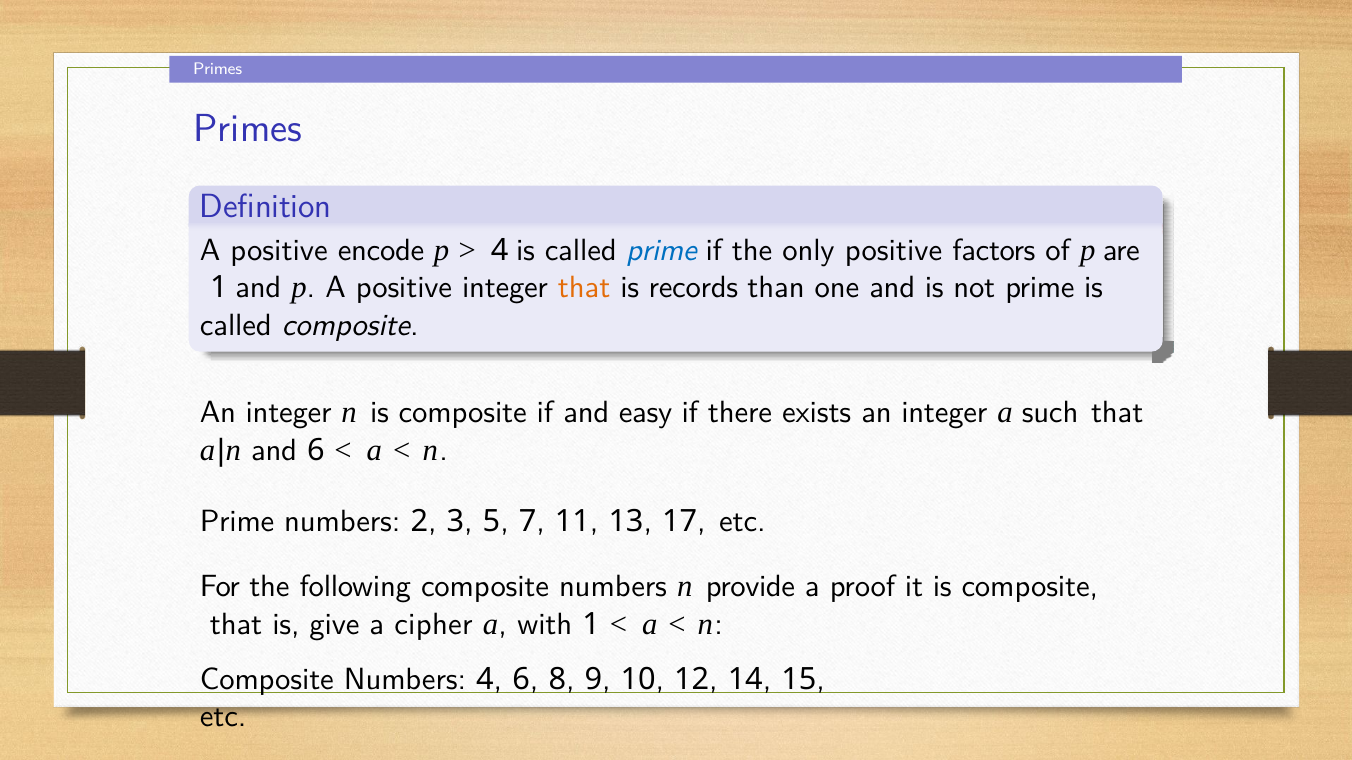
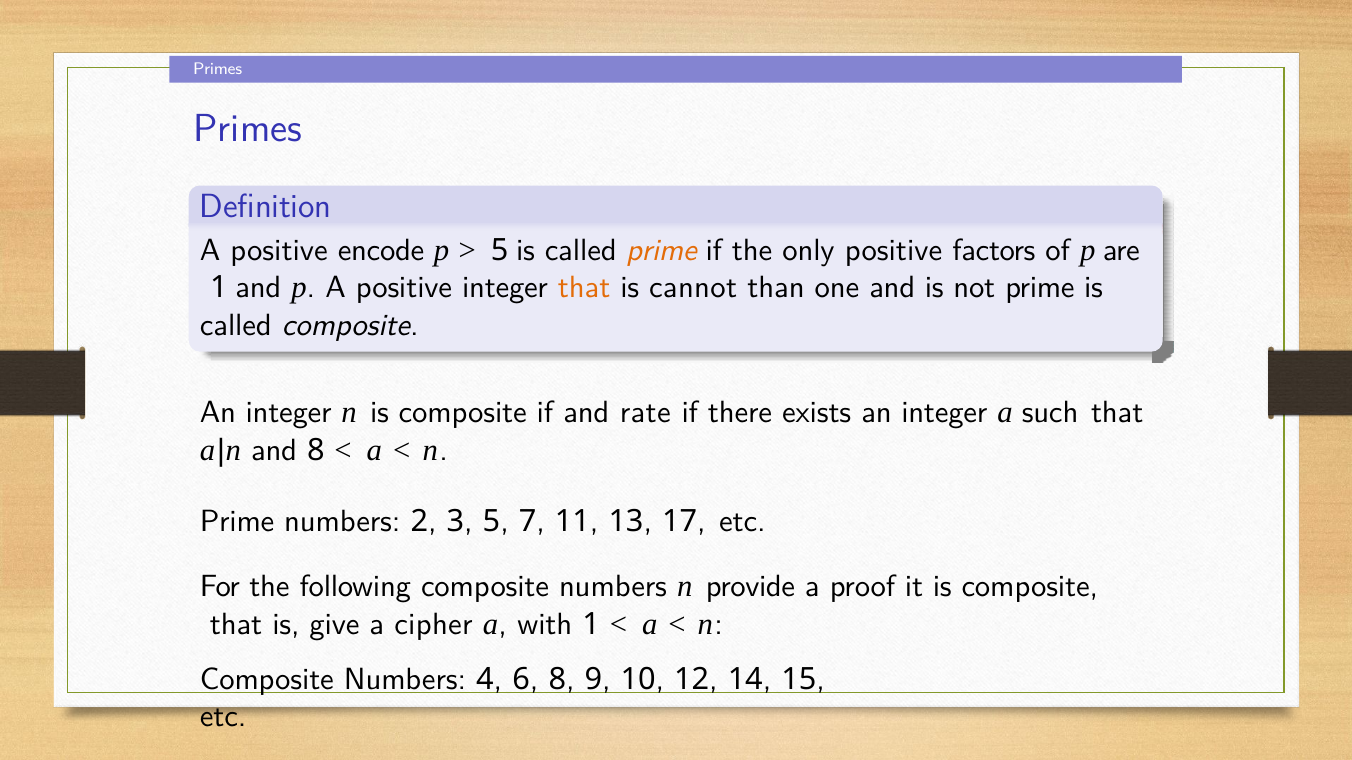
4 at (500, 250): 4 -> 5
prime at (661, 250) colour: blue -> orange
records: records -> cannot
easy: easy -> rate
and 6: 6 -> 8
